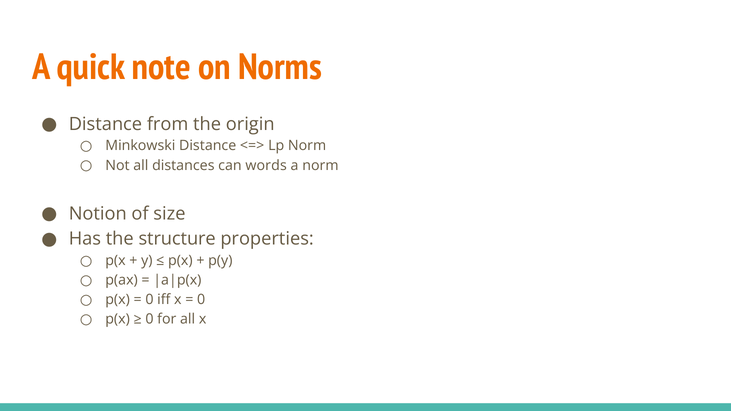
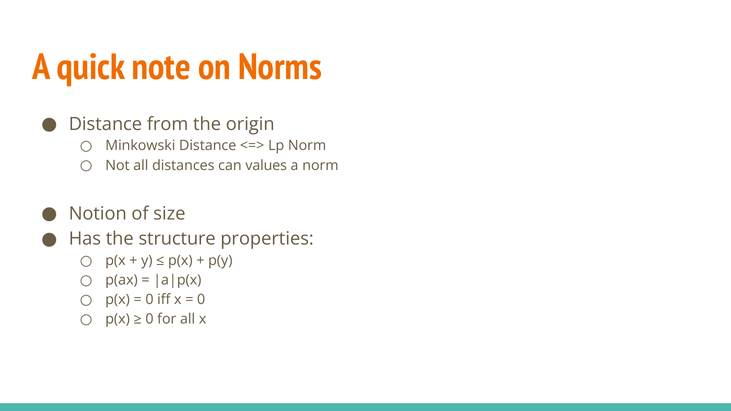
words: words -> values
